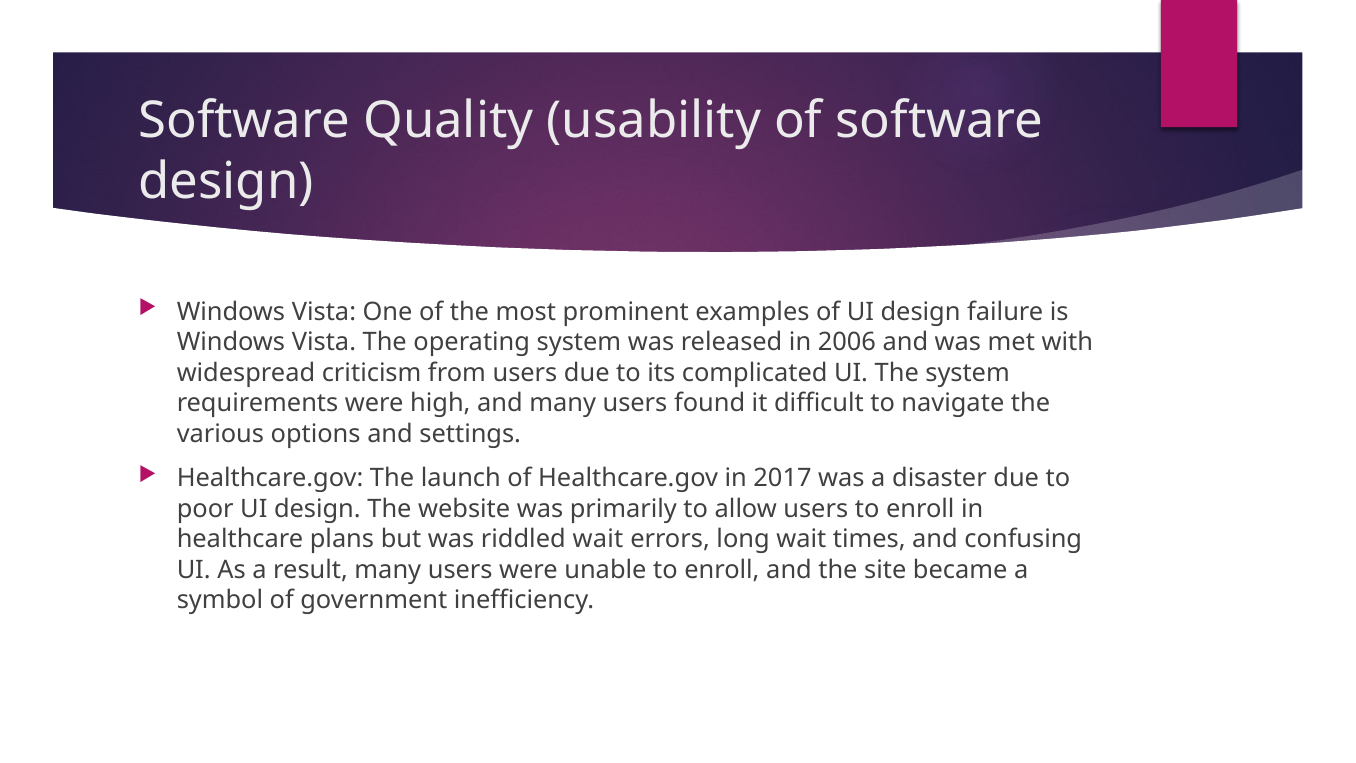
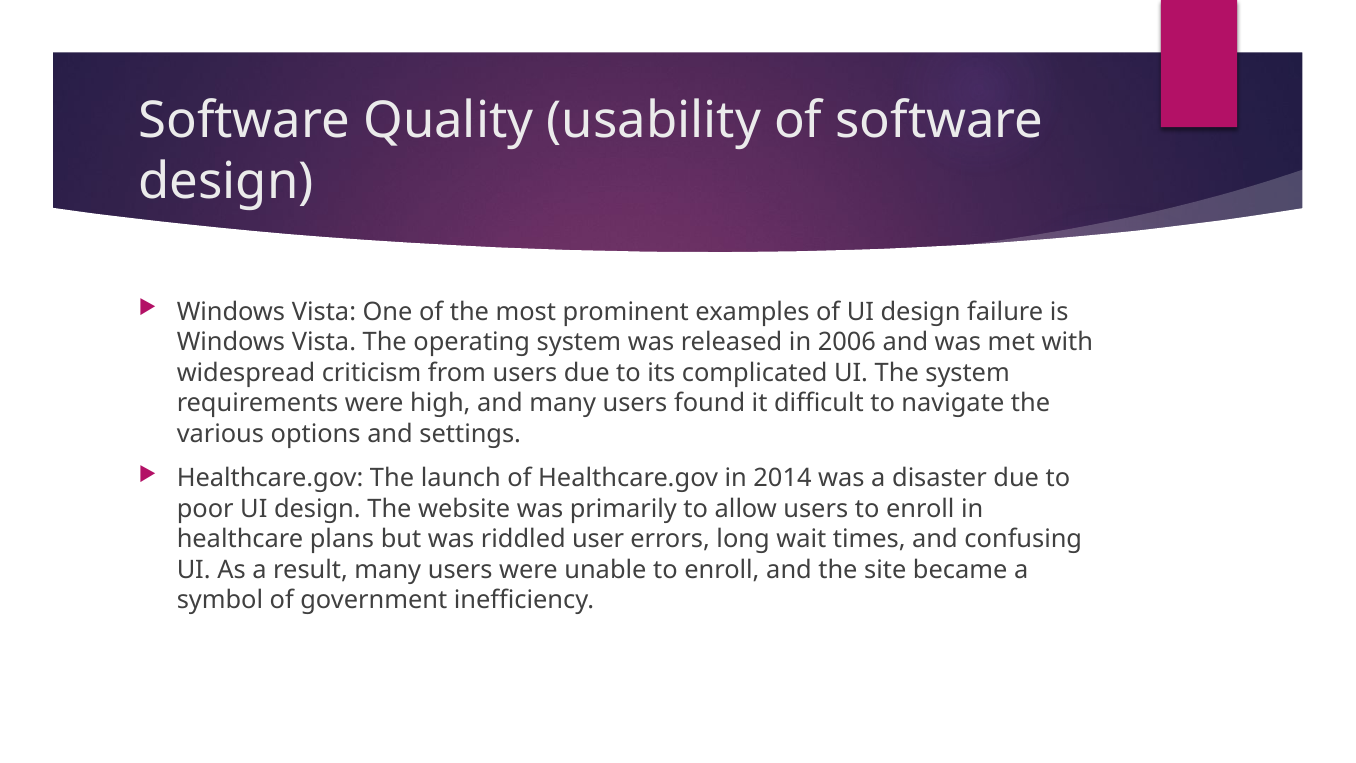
2017: 2017 -> 2014
riddled wait: wait -> user
